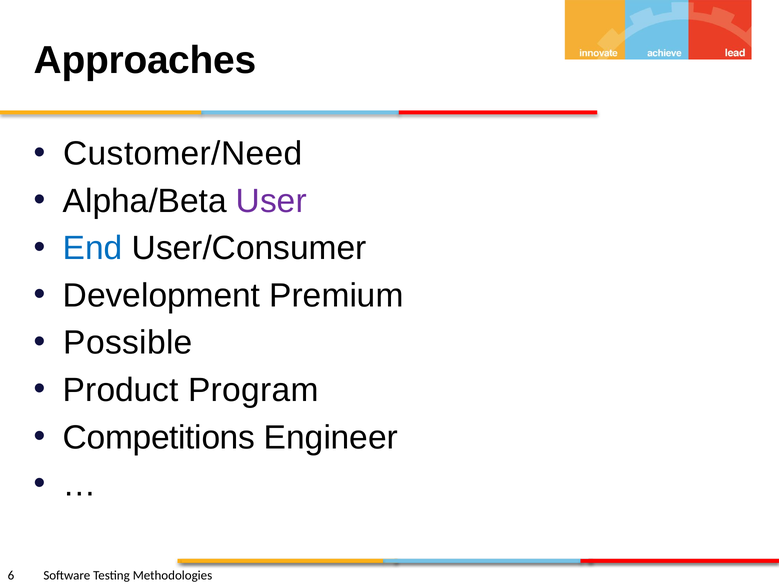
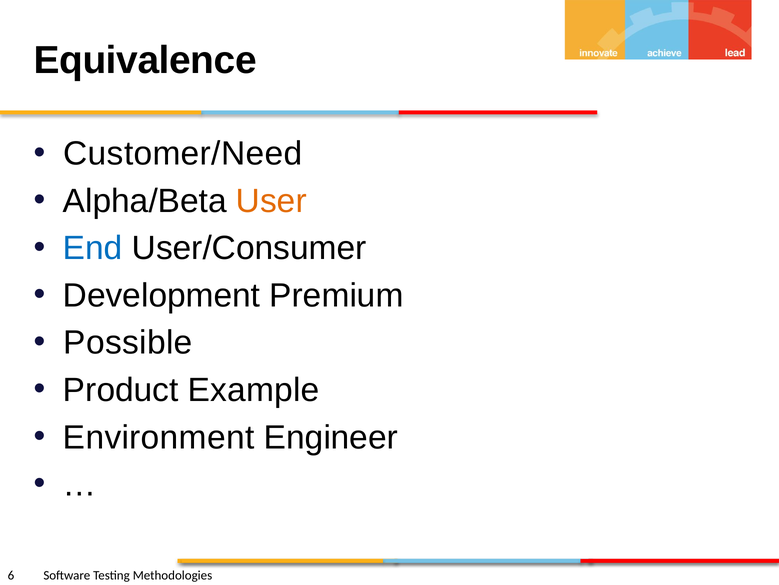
Approaches: Approaches -> Equivalence
User colour: purple -> orange
Program: Program -> Example
Competitions: Competitions -> Environment
